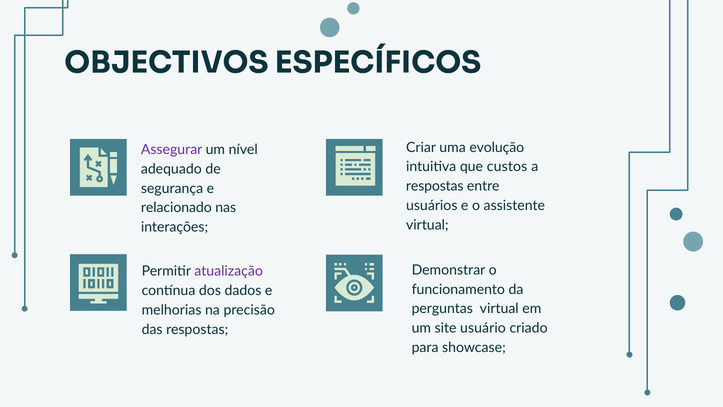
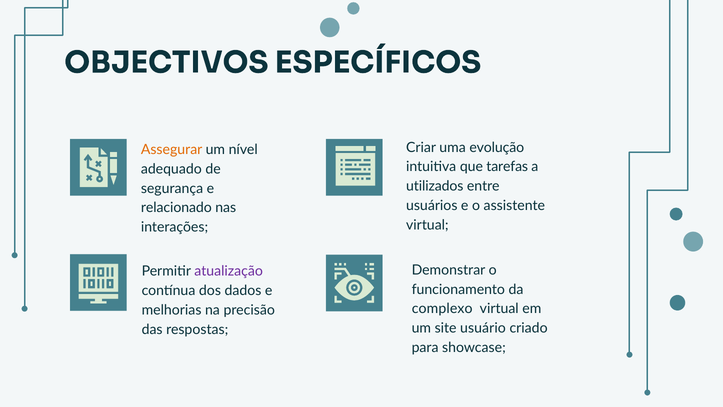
Assegurar colour: purple -> orange
custos: custos -> tarefas
respostas at (435, 186): respostas -> utilizados
perguntas: perguntas -> complexo
